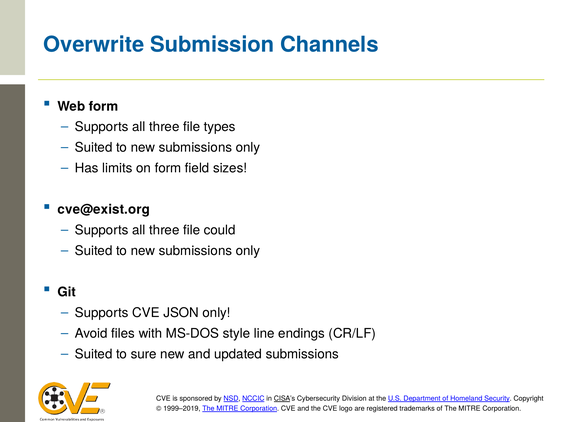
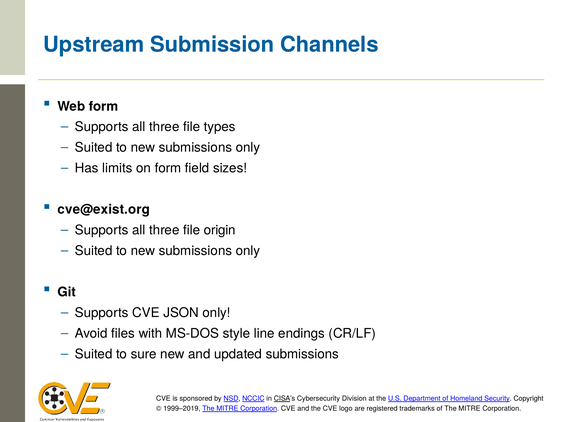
Overwrite: Overwrite -> Upstream
could: could -> origin
